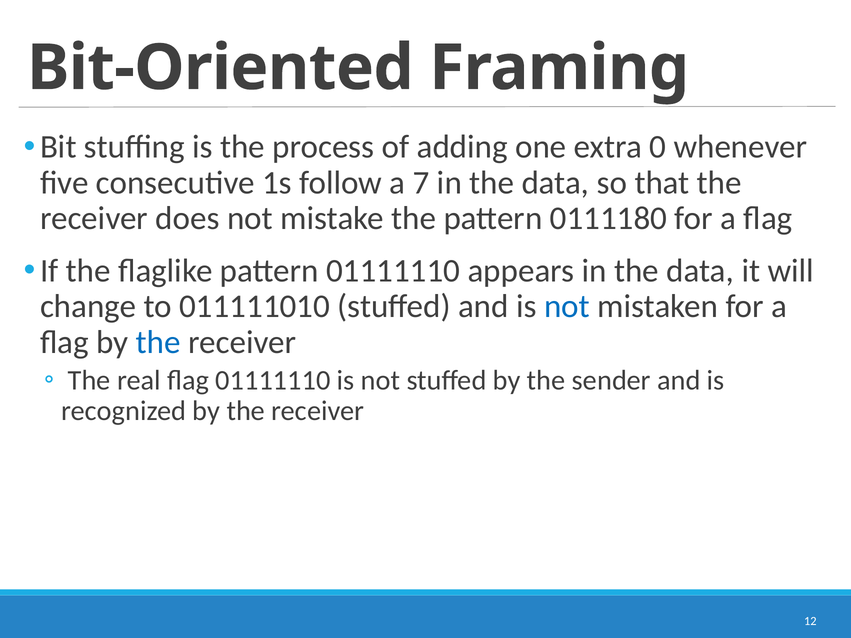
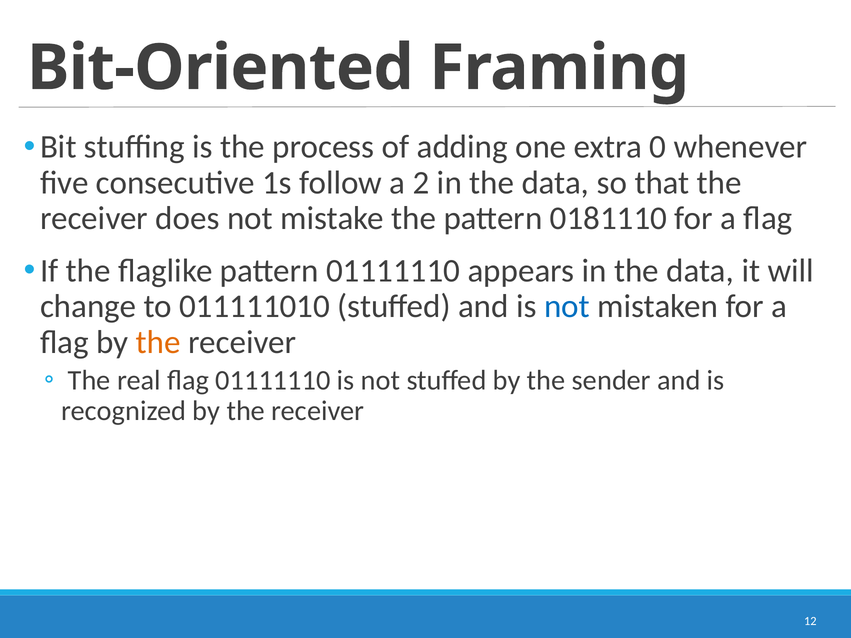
7: 7 -> 2
0111180: 0111180 -> 0181110
the at (158, 342) colour: blue -> orange
